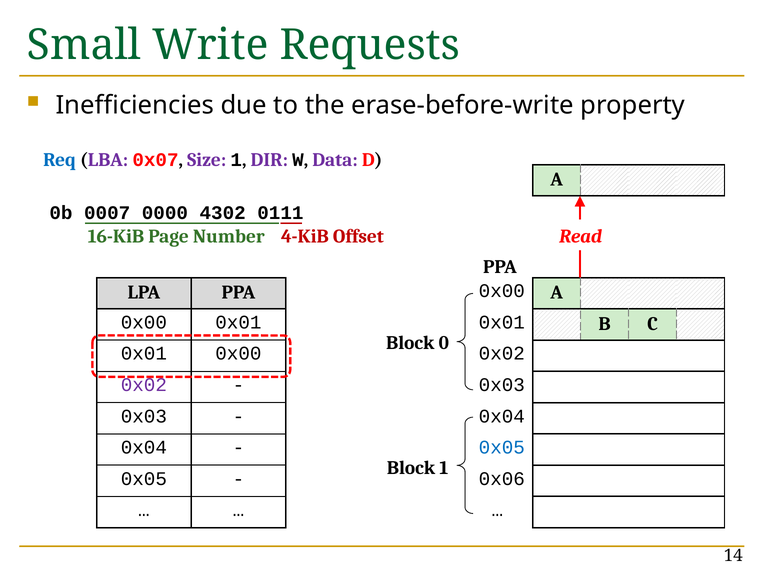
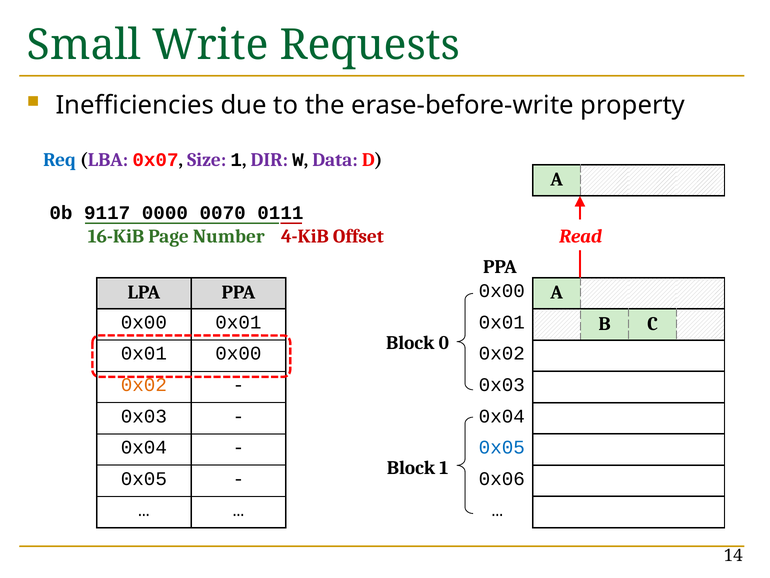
0007: 0007 -> 9117
4302: 4302 -> 0070
0x02 at (144, 385) colour: purple -> orange
